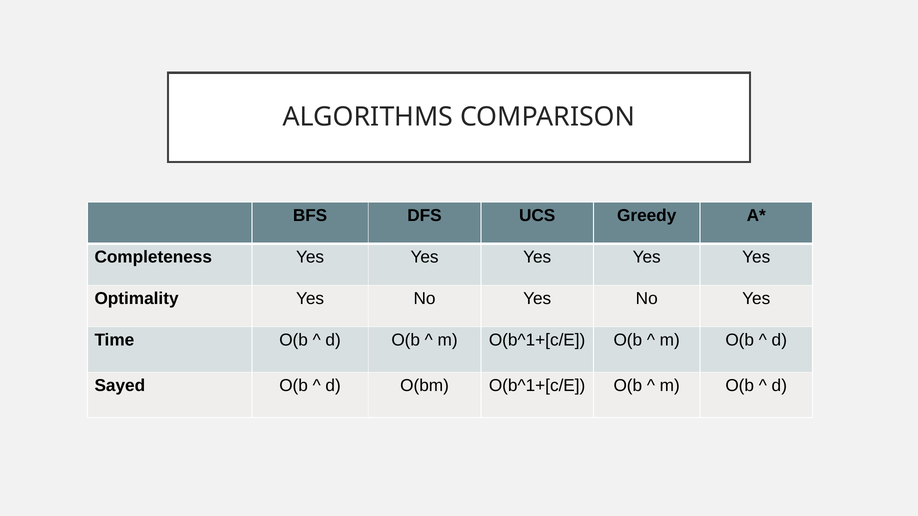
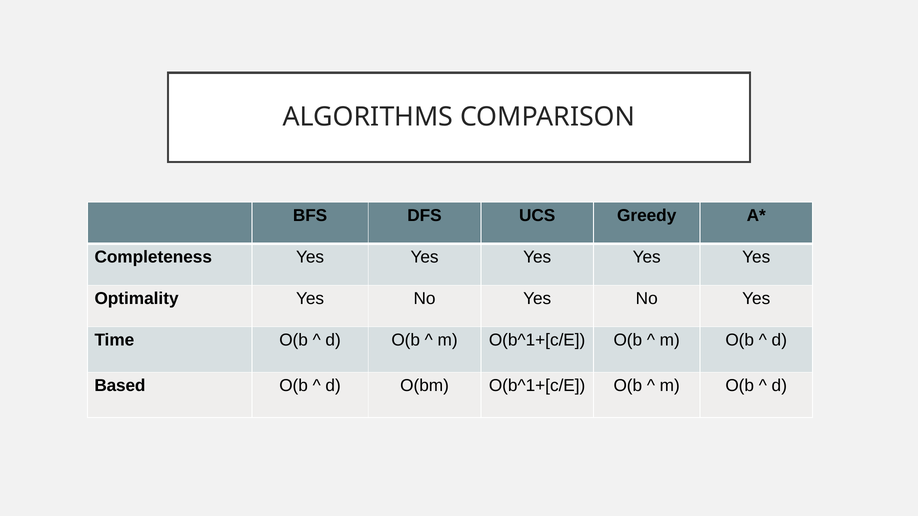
Sayed: Sayed -> Based
